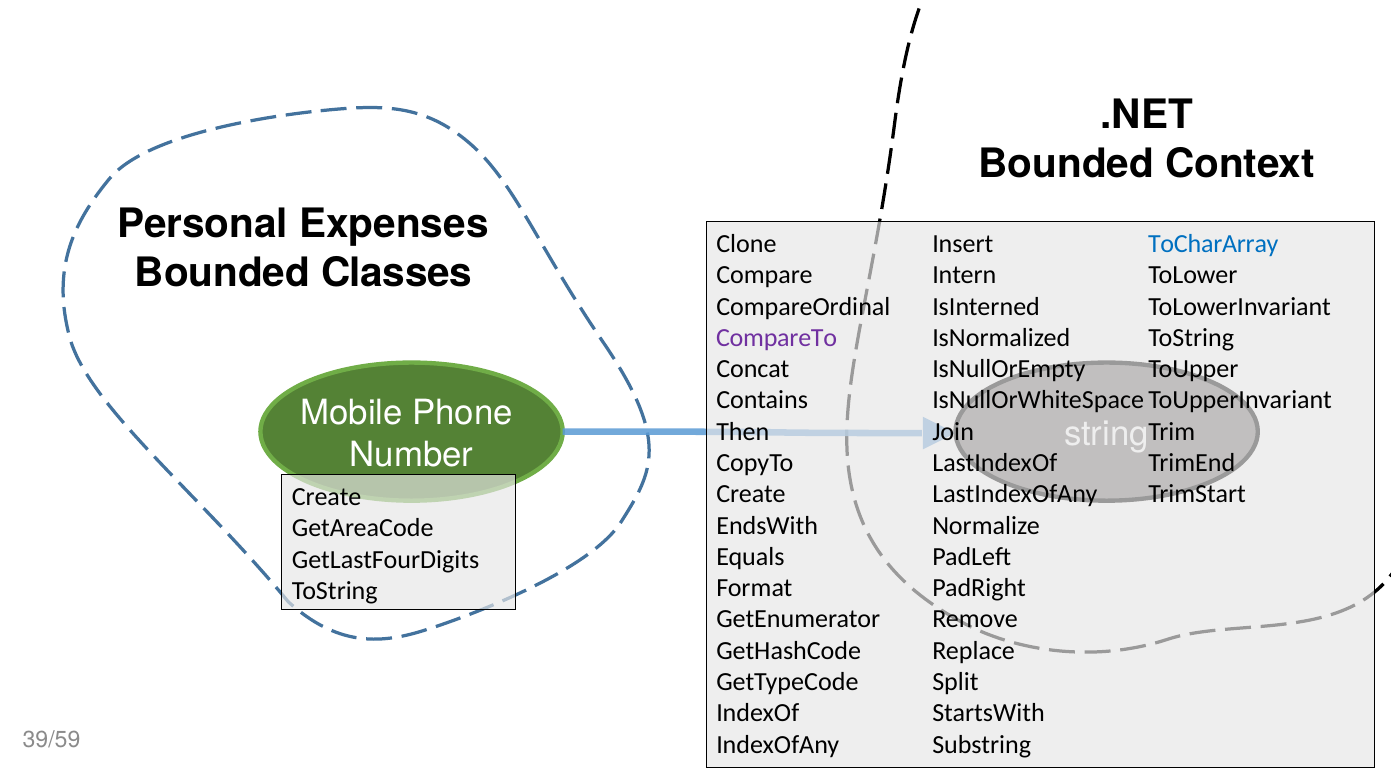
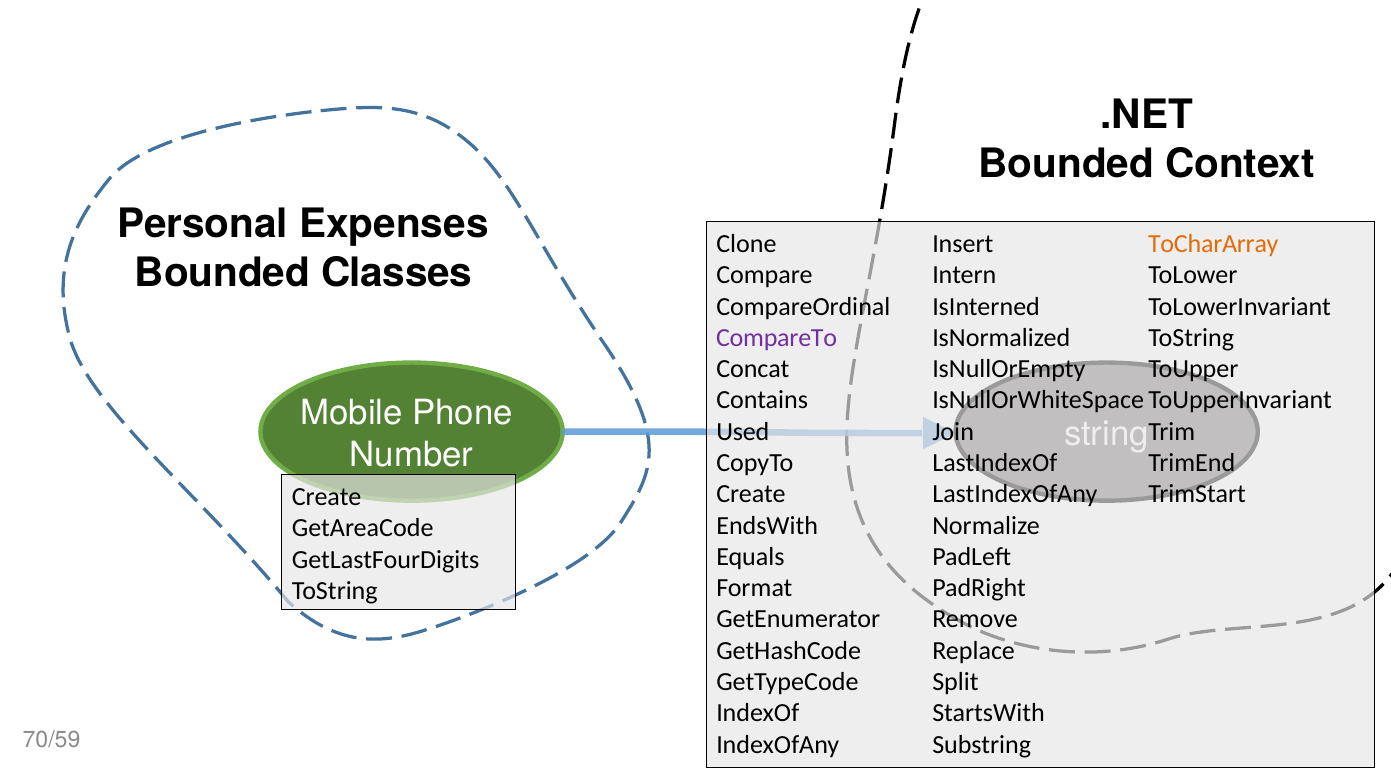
ToCharArray colour: blue -> orange
Then: Then -> Used
39/59: 39/59 -> 70/59
